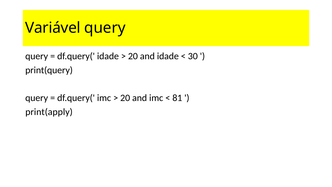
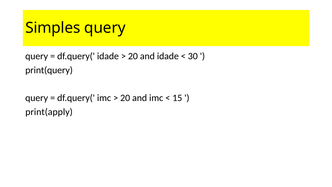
Variável: Variável -> Simples
81: 81 -> 15
